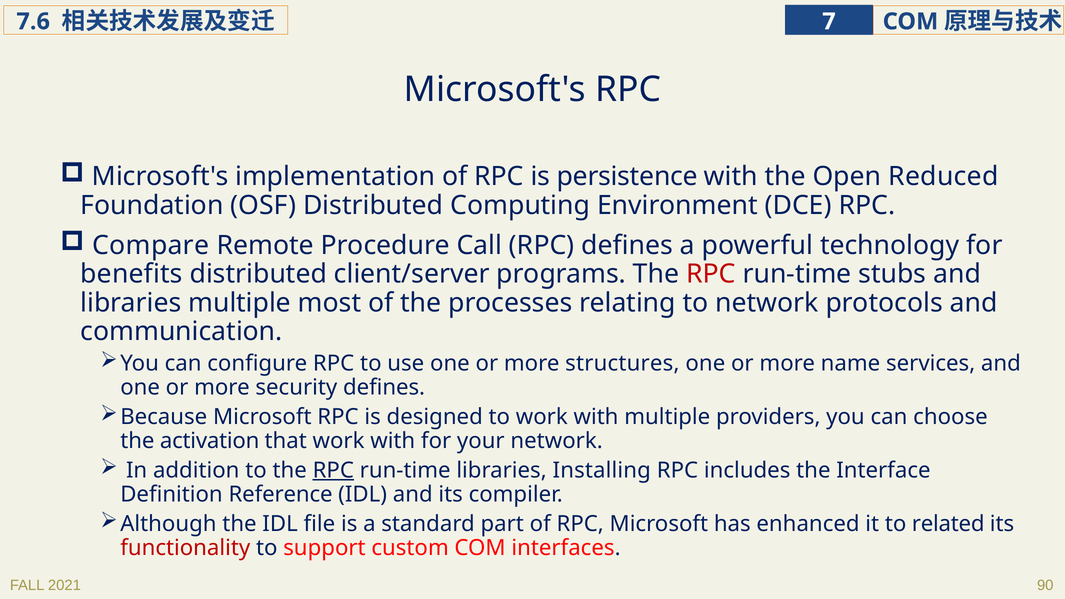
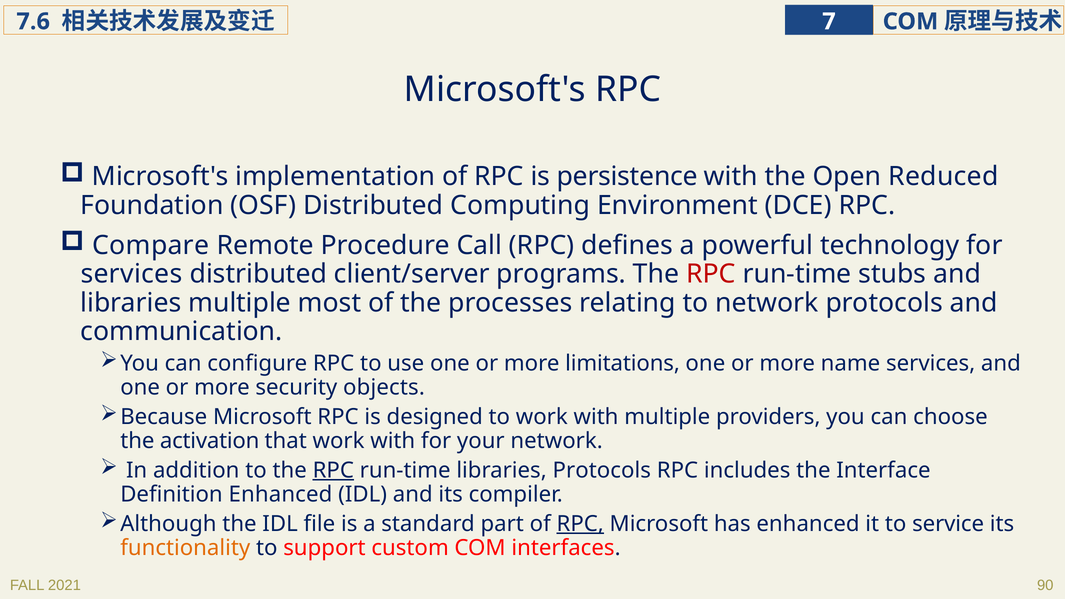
benefits at (132, 274): benefits -> services
structures: structures -> limitations
security defines: defines -> objects
libraries Installing: Installing -> Protocols
Definition Reference: Reference -> Enhanced
RPC at (580, 524) underline: none -> present
related: related -> service
functionality colour: red -> orange
